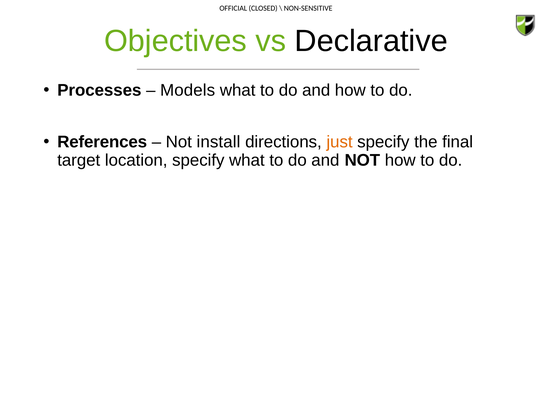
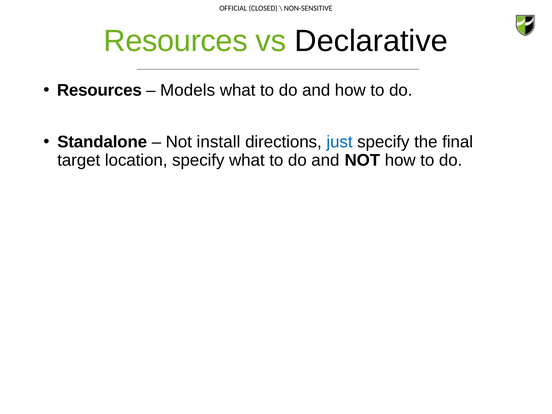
Objectives at (176, 41): Objectives -> Resources
Processes at (99, 90): Processes -> Resources
References: References -> Standalone
just colour: orange -> blue
